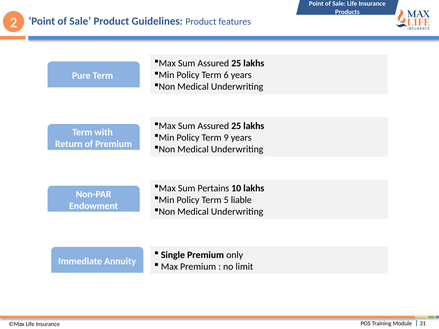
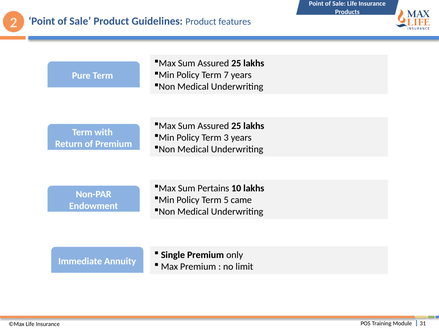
6: 6 -> 7
9: 9 -> 3
liable: liable -> came
